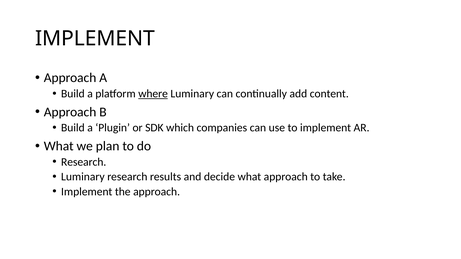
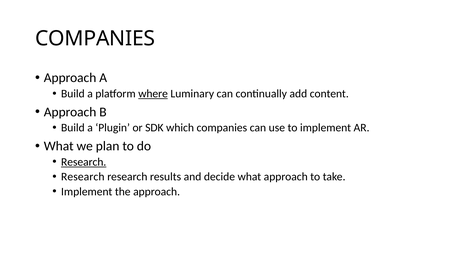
IMPLEMENT at (95, 39): IMPLEMENT -> COMPANIES
Research at (84, 162) underline: none -> present
Luminary at (83, 177): Luminary -> Research
